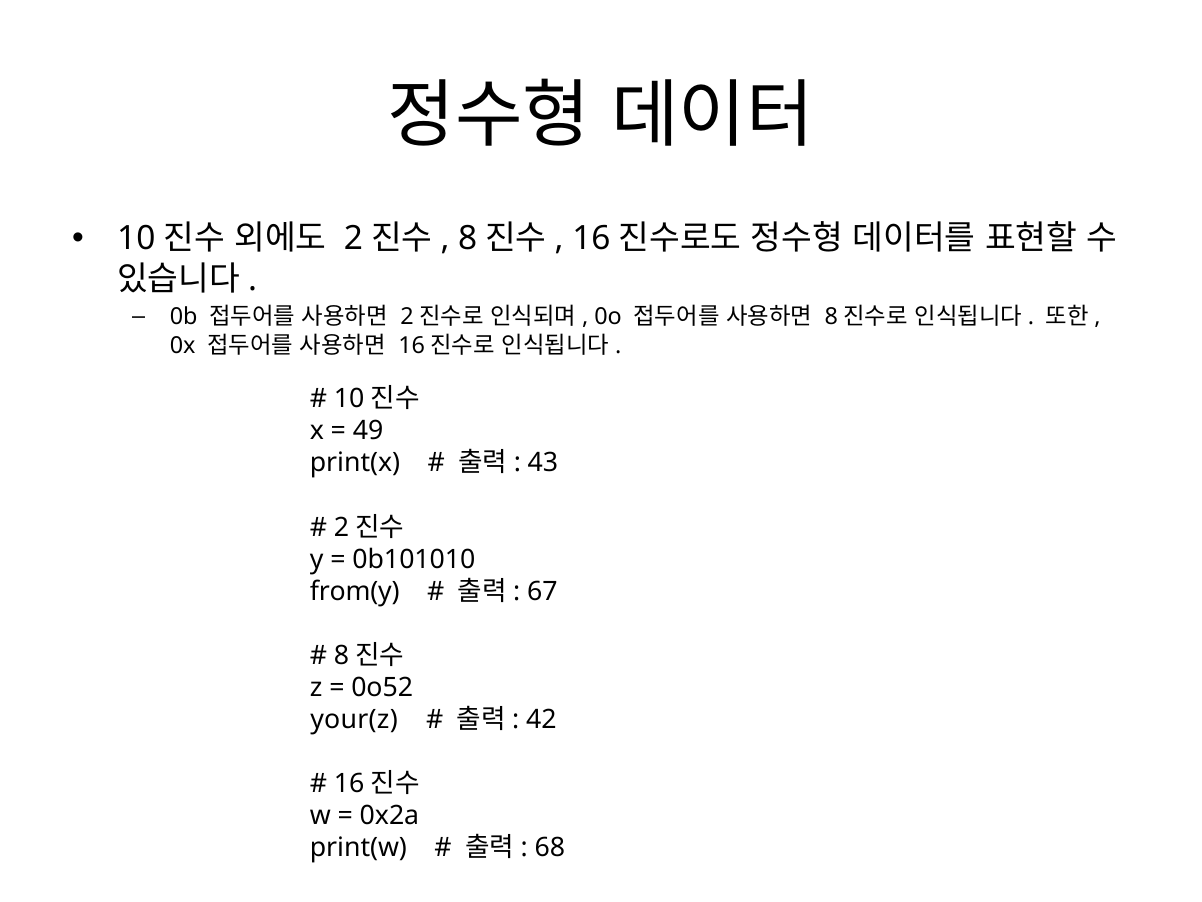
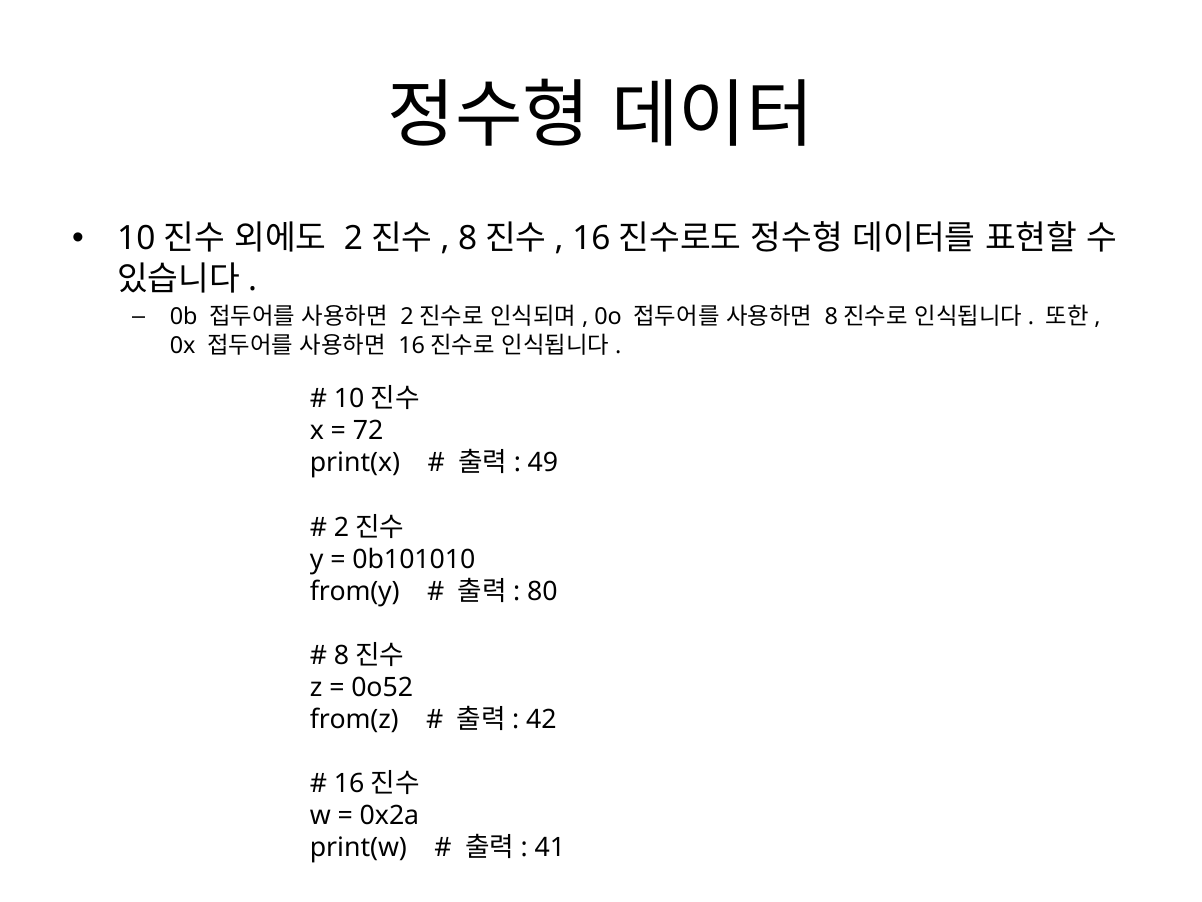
49: 49 -> 72
43: 43 -> 49
67: 67 -> 80
your(z: your(z -> from(z
68: 68 -> 41
